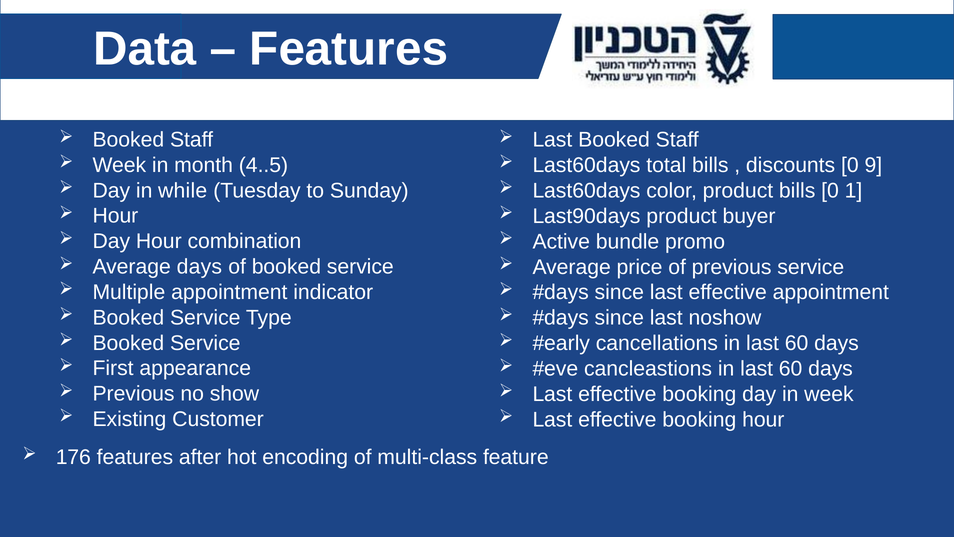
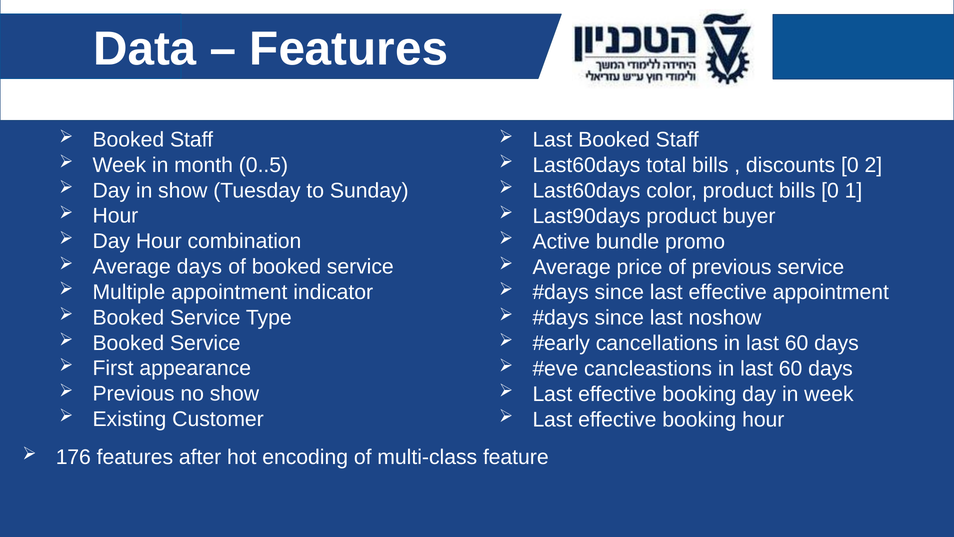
4..5: 4..5 -> 0..5
9: 9 -> 2
in while: while -> show
